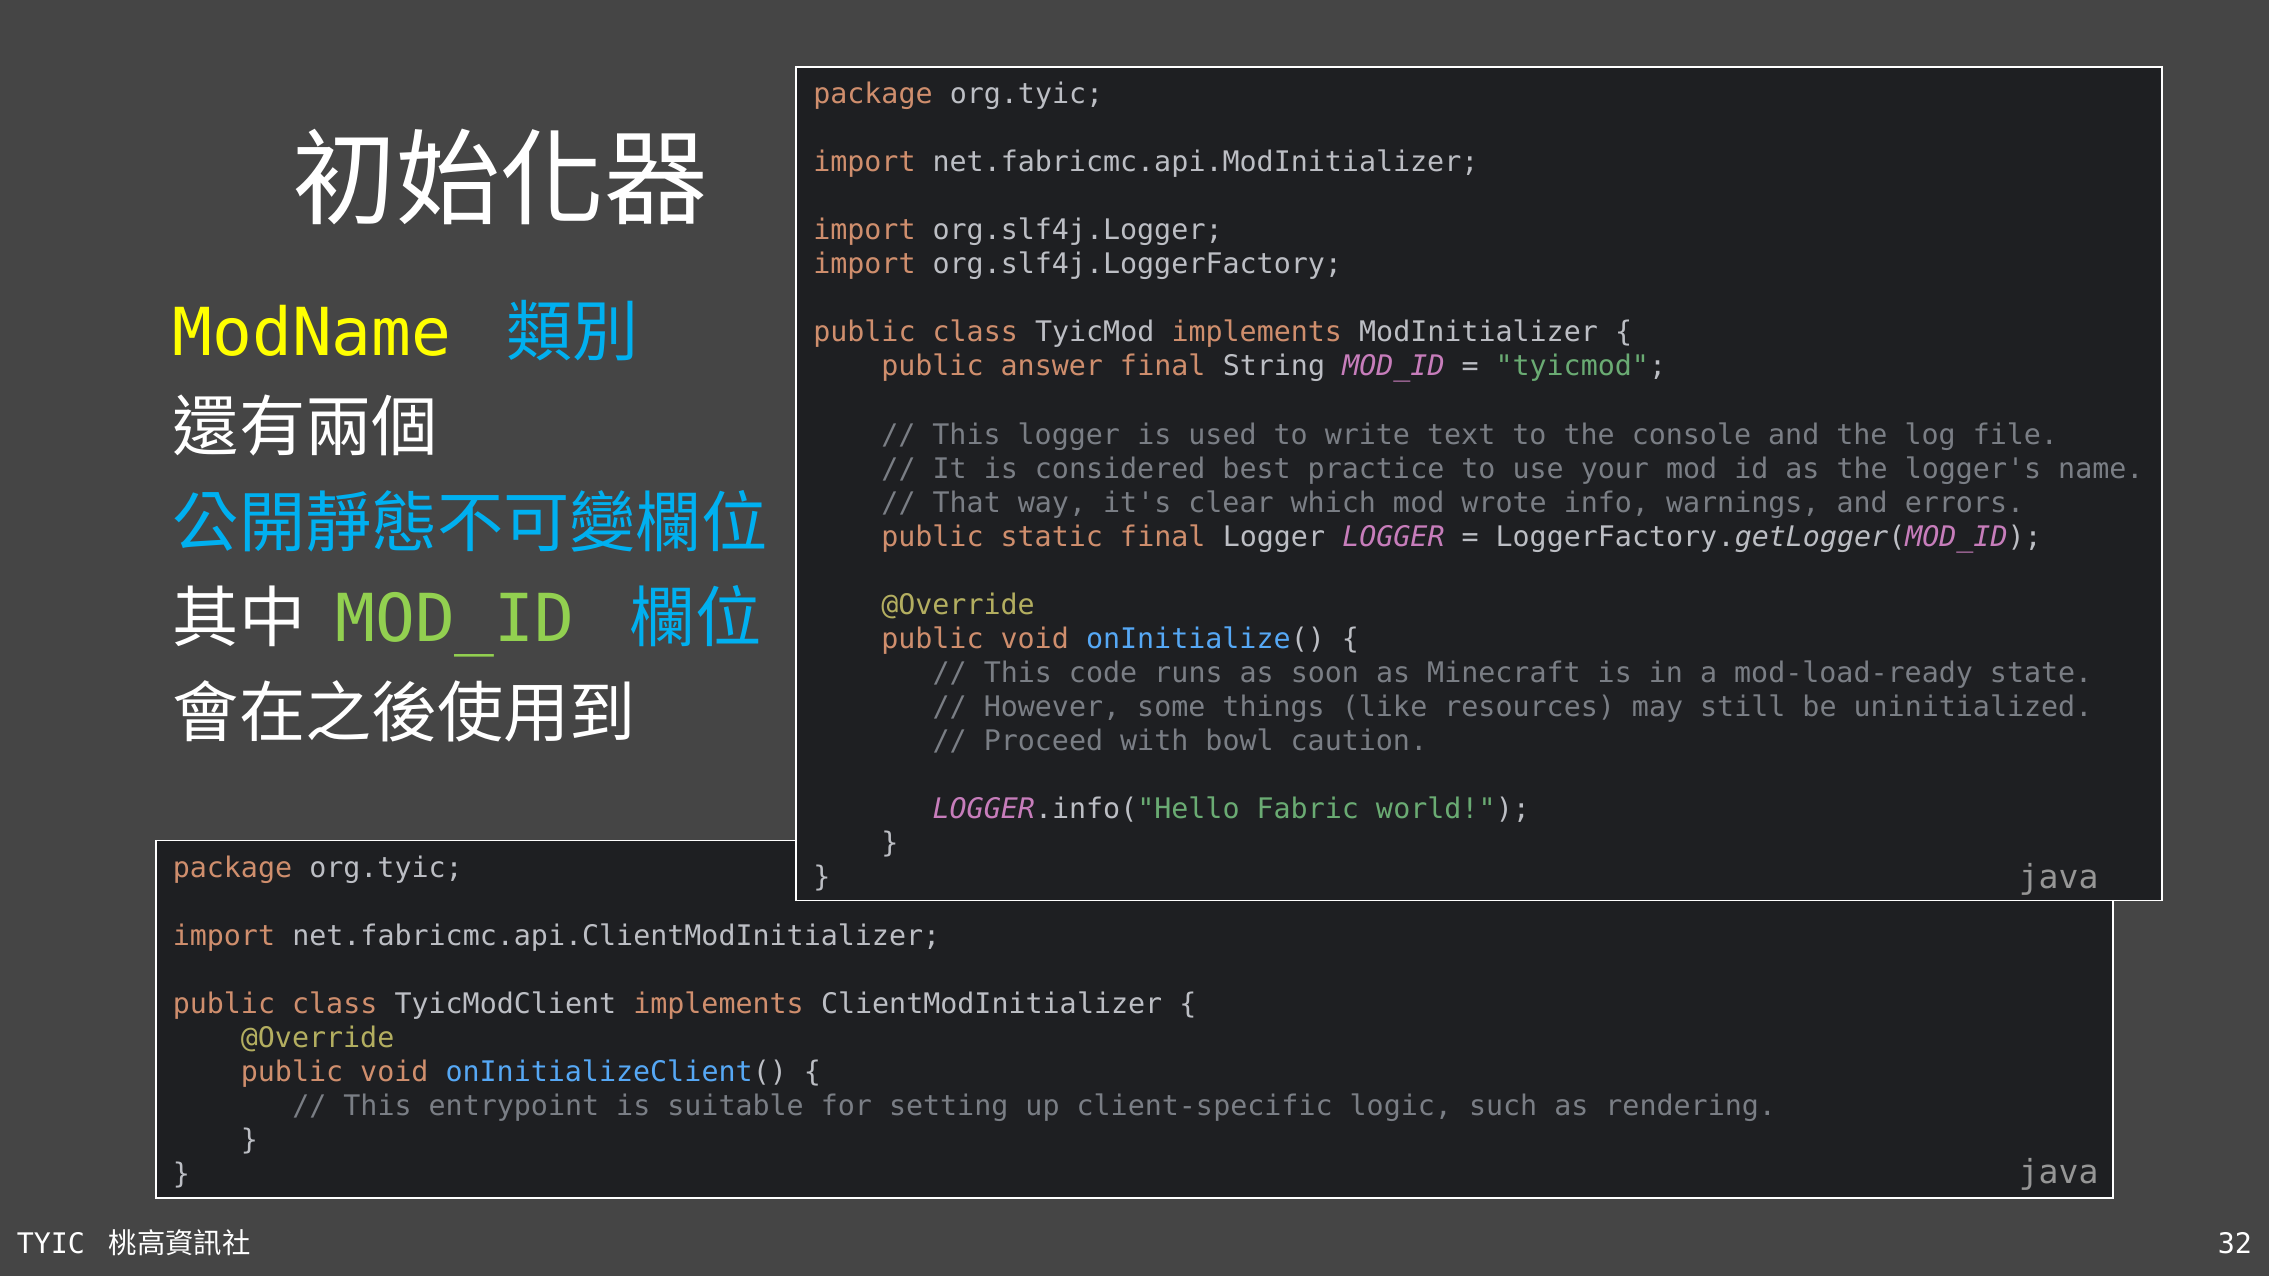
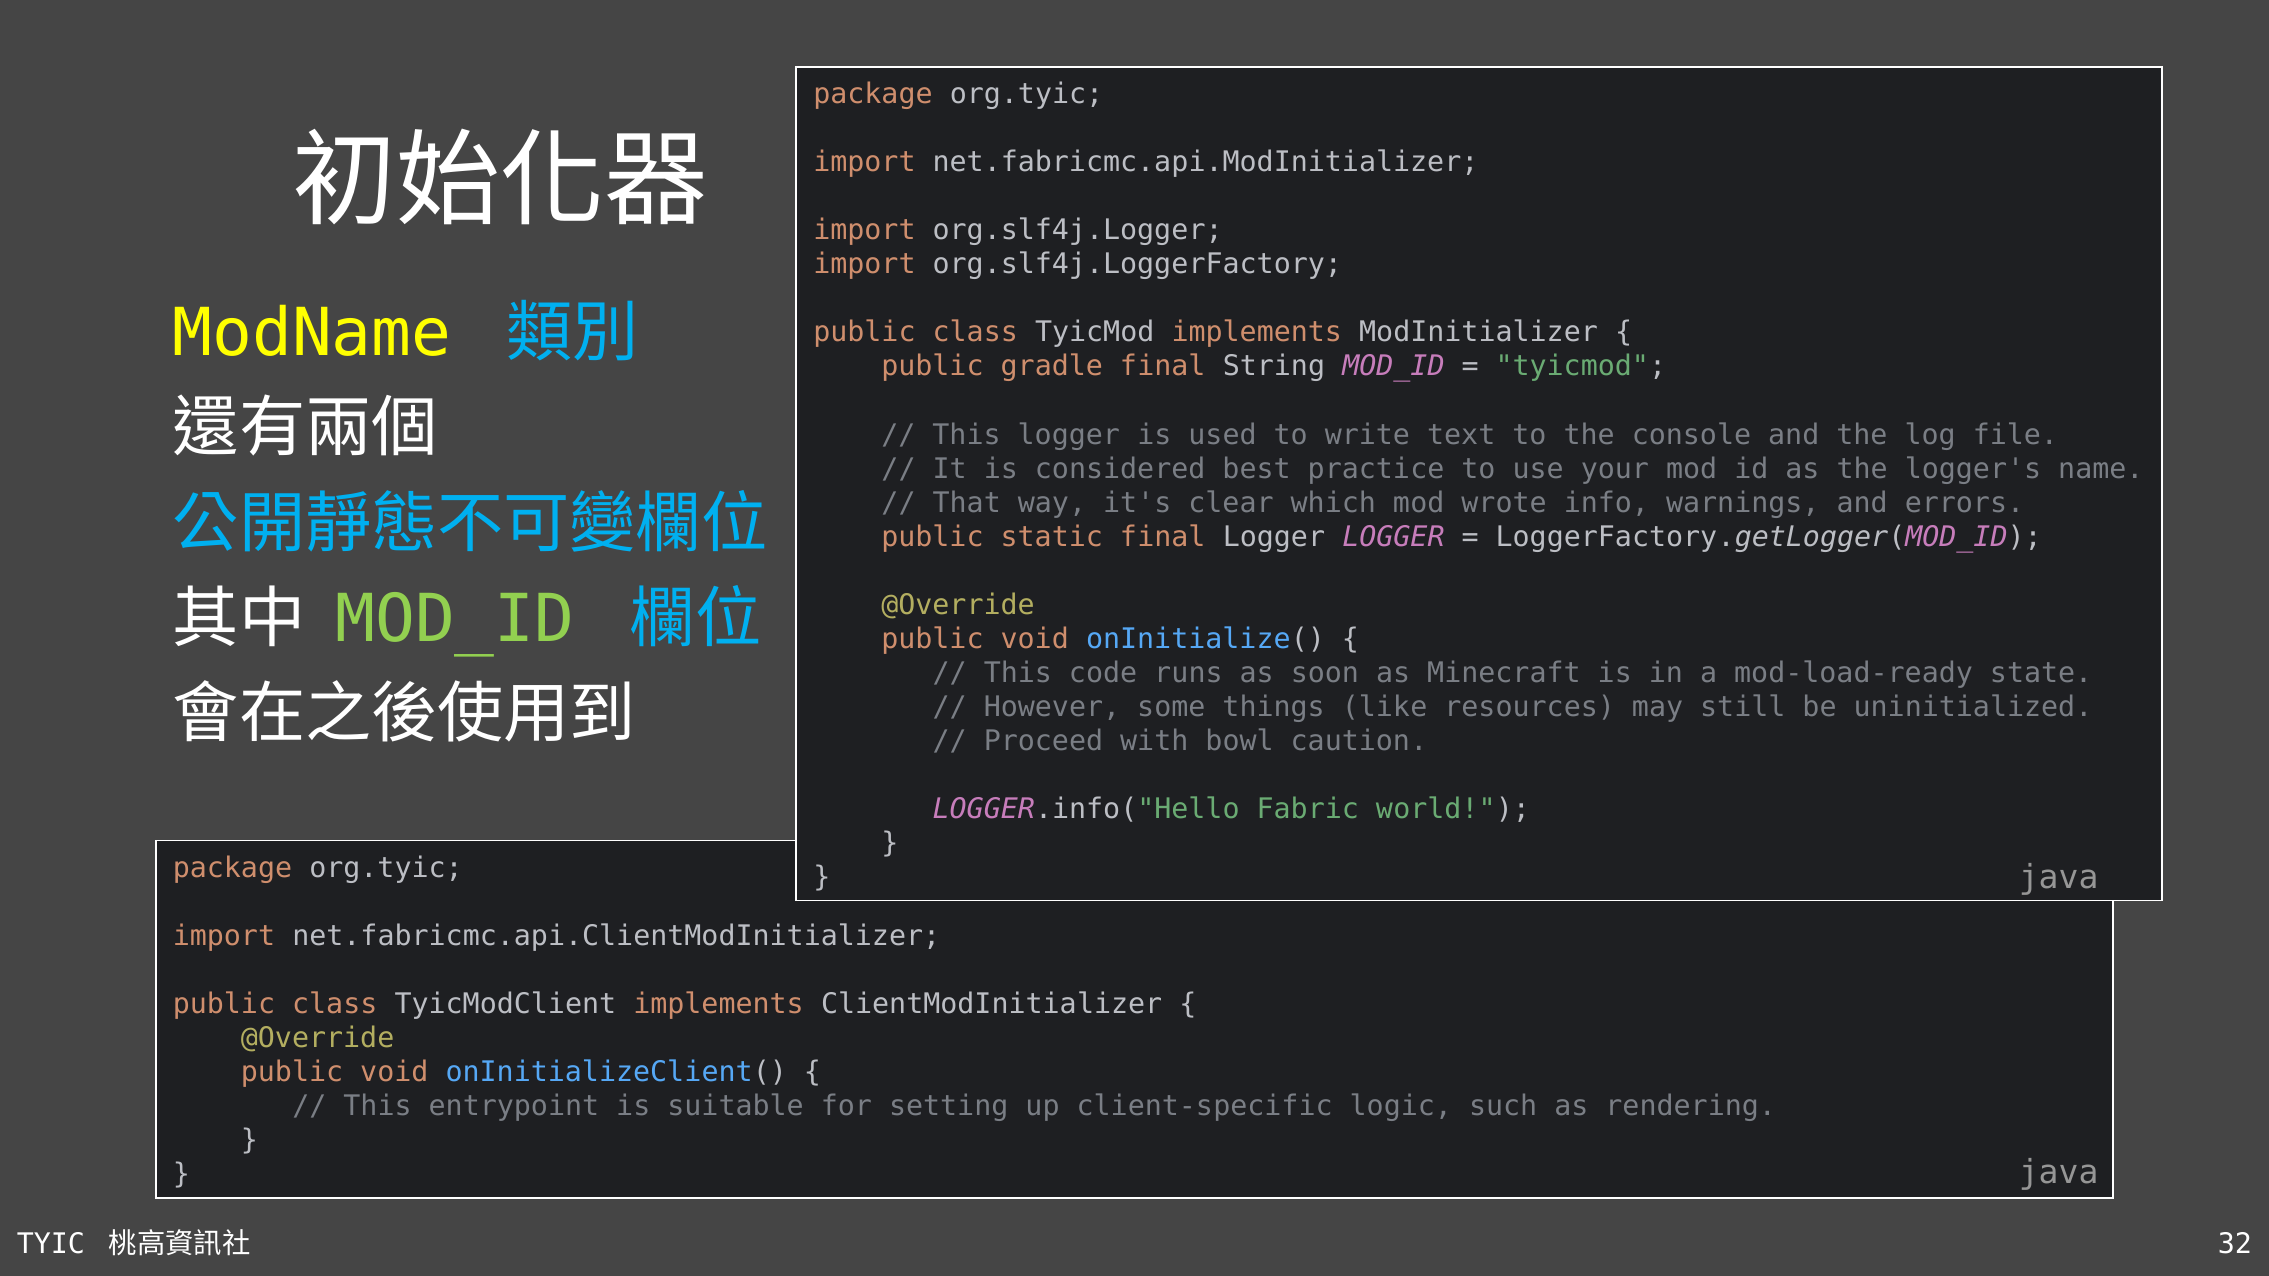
answer: answer -> gradle
